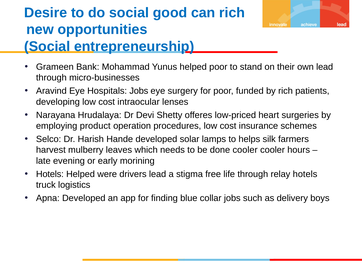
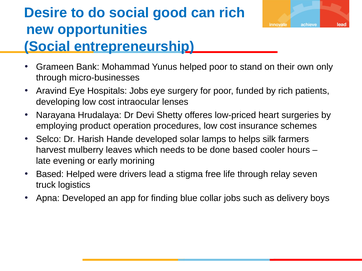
own lead: lead -> only
done cooler: cooler -> based
Hotels at (50, 174): Hotels -> Based
relay hotels: hotels -> seven
